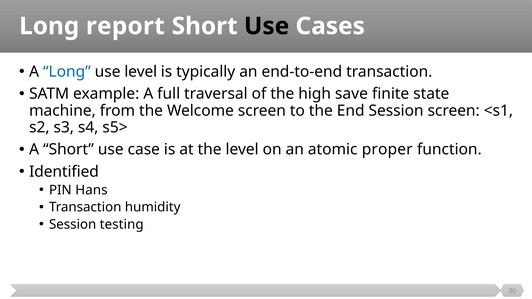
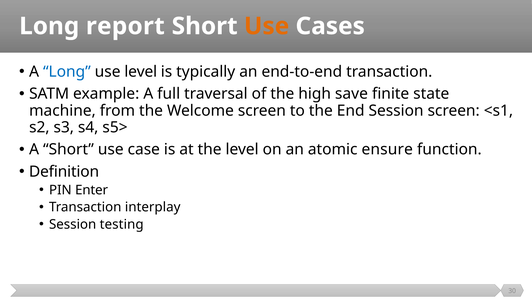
Use at (267, 26) colour: black -> orange
proper: proper -> ensure
Identified: Identified -> Definition
Hans: Hans -> Enter
humidity: humidity -> interplay
